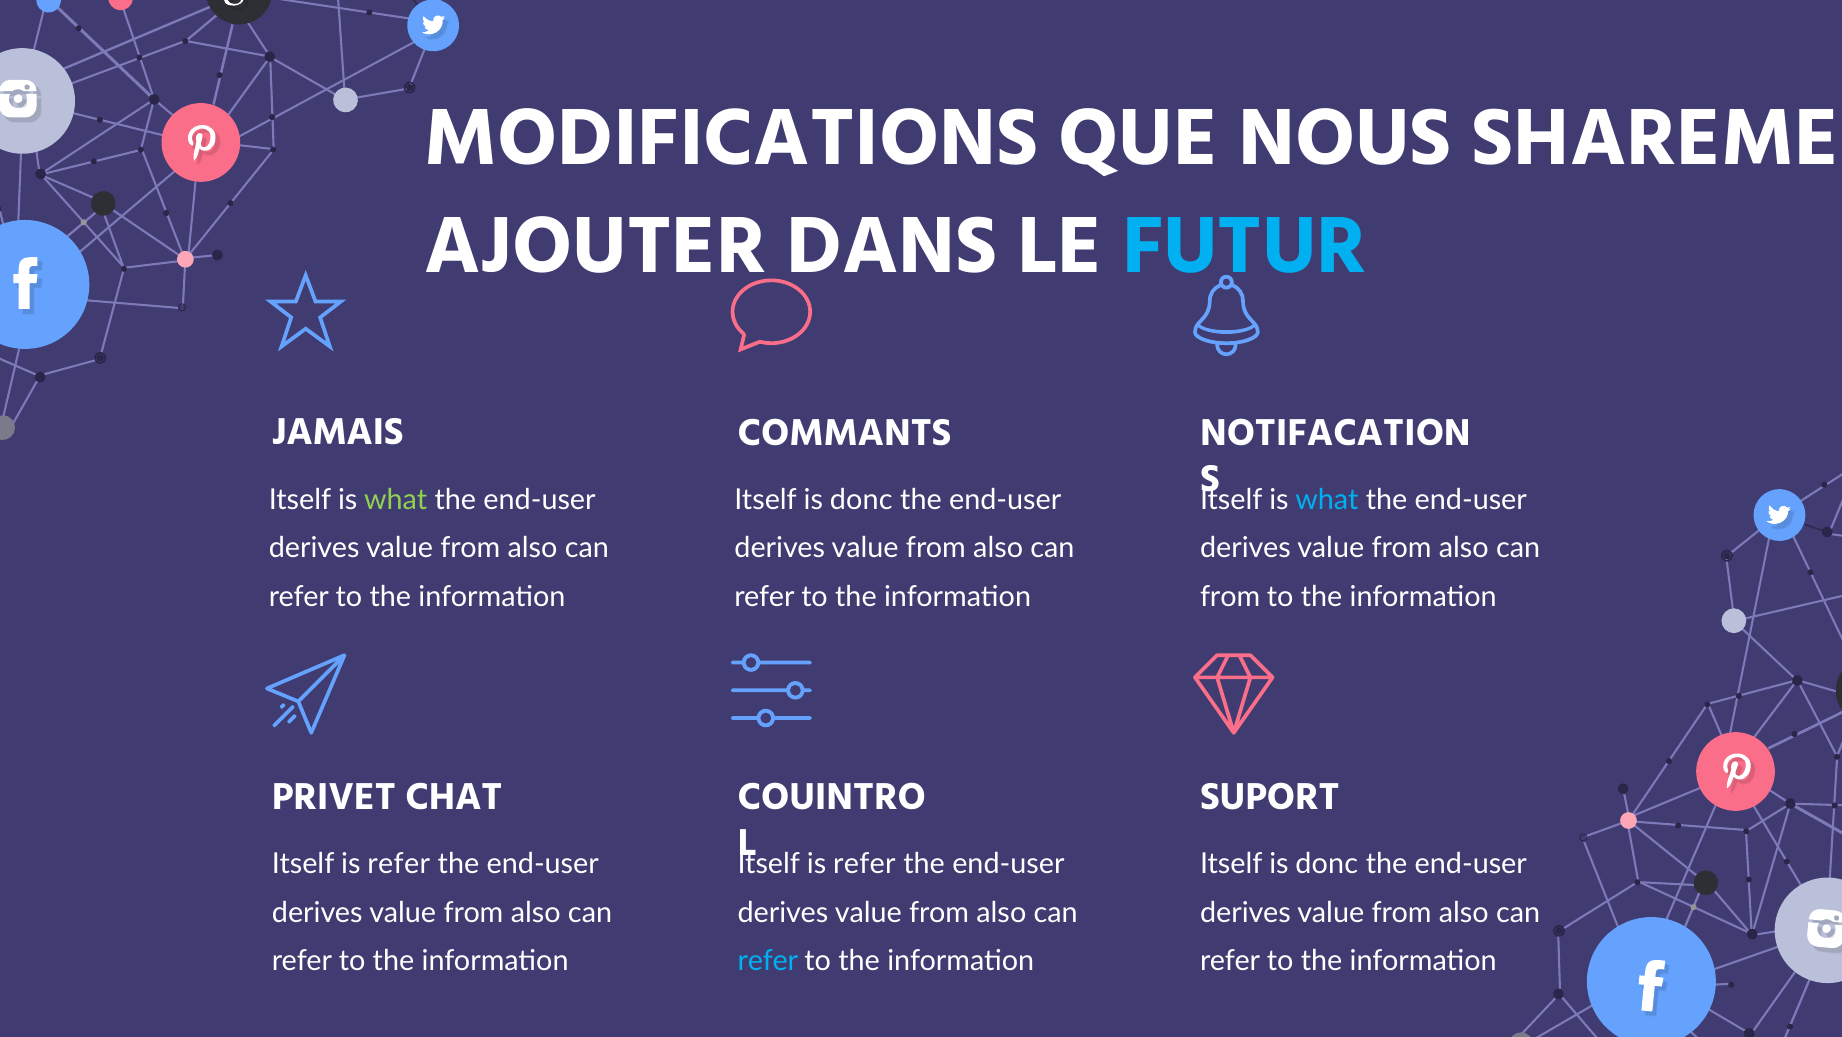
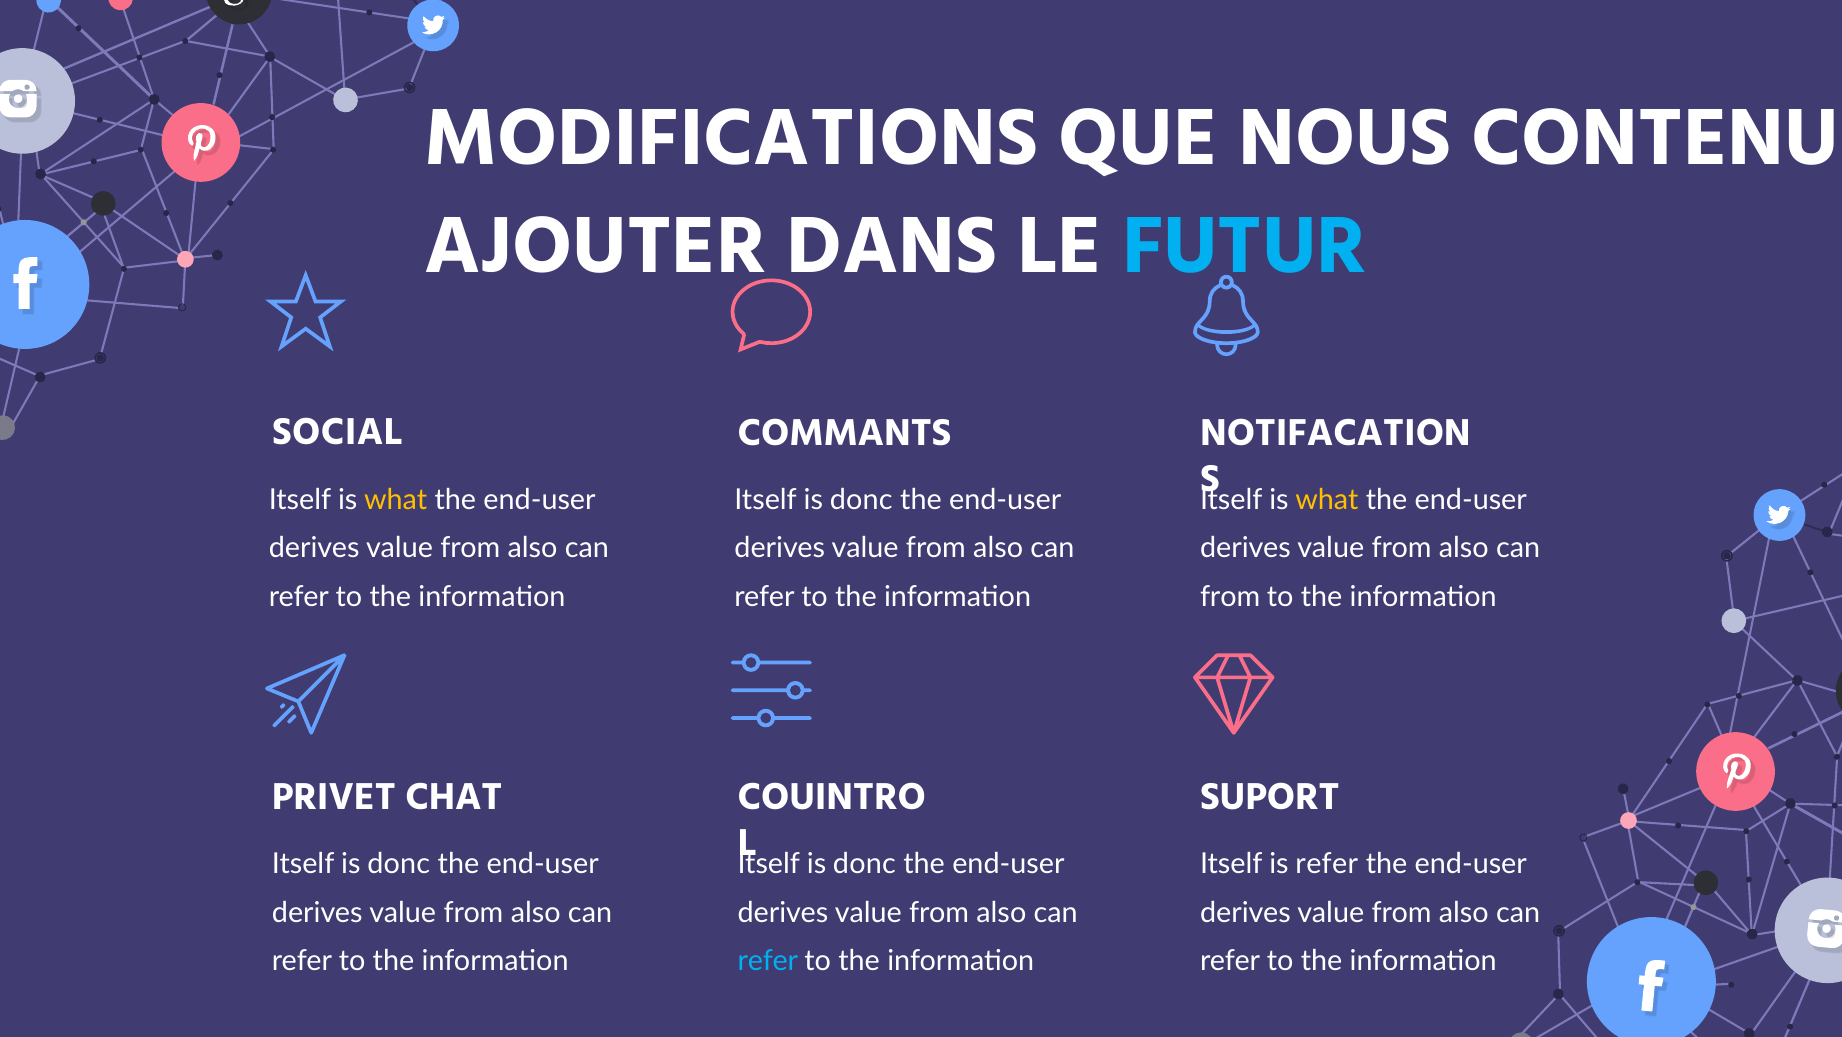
SHAREME: SHAREME -> CONTENU
JAMAIS: JAMAIS -> SOCIAL
what at (396, 500) colour: light green -> yellow
what at (1327, 500) colour: light blue -> yellow
refer at (399, 864): refer -> donc
refer at (864, 864): refer -> donc
donc at (1327, 864): donc -> refer
